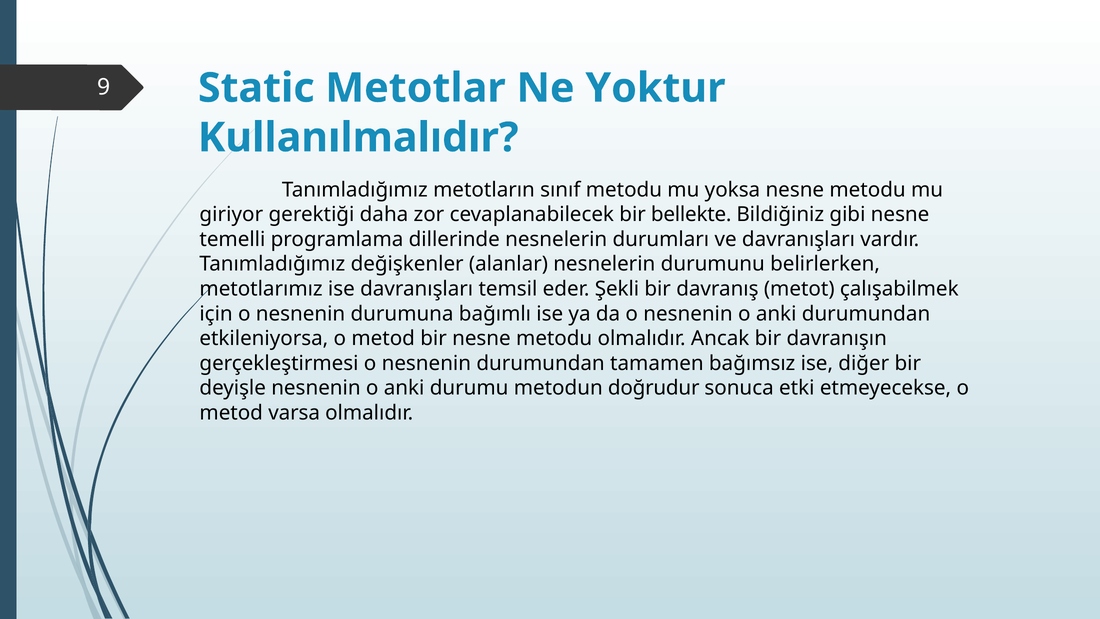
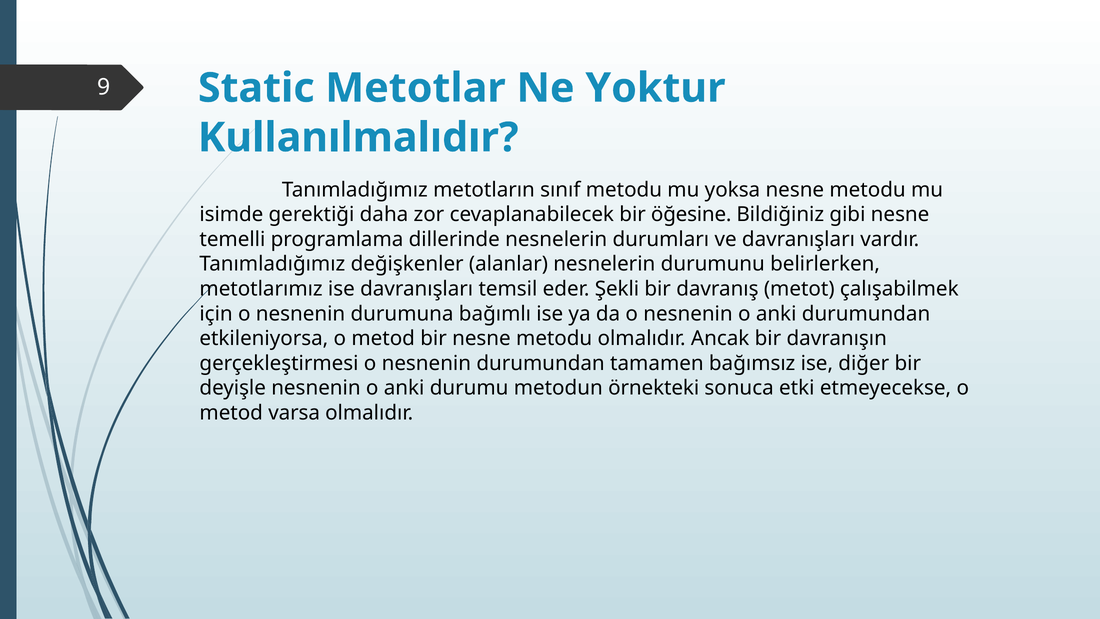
giriyor: giriyor -> isimde
bellekte: bellekte -> öğesine
doğrudur: doğrudur -> örnekteki
